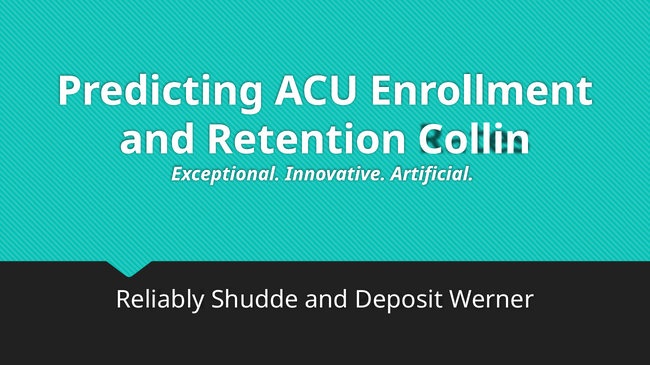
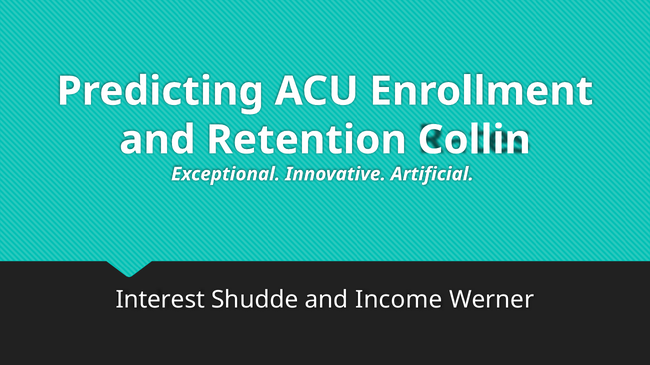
Reliably: Reliably -> Interest
Deposit: Deposit -> Income
